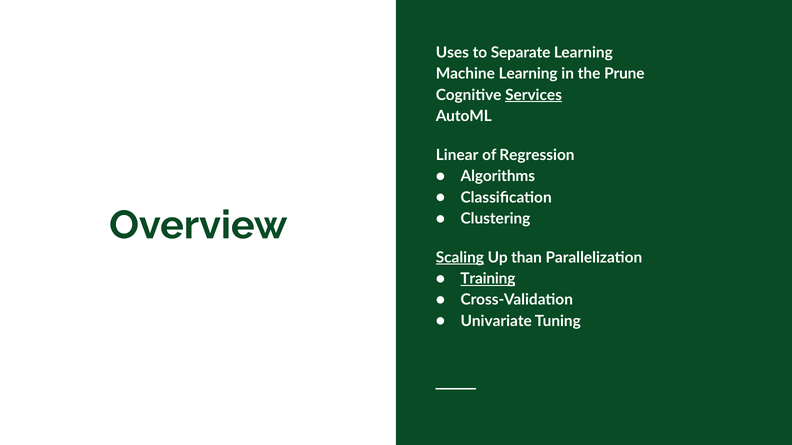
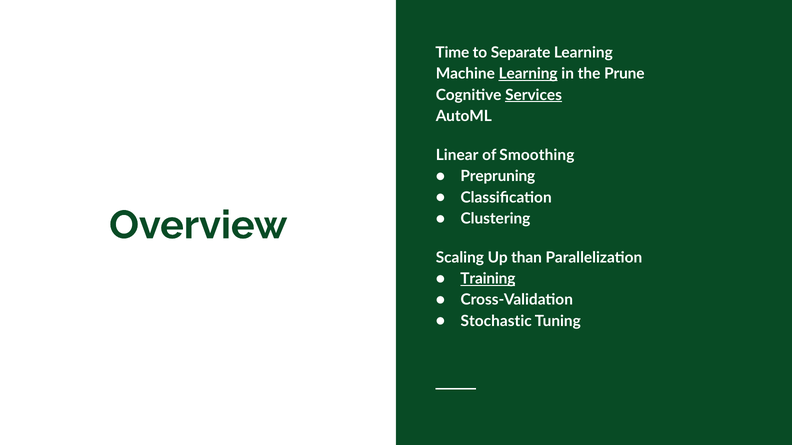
Uses: Uses -> Time
Learning at (528, 74) underline: none -> present
Regression: Regression -> Smoothing
Algorithms: Algorithms -> Prepruning
Scaling underline: present -> none
Univariate: Univariate -> Stochastic
